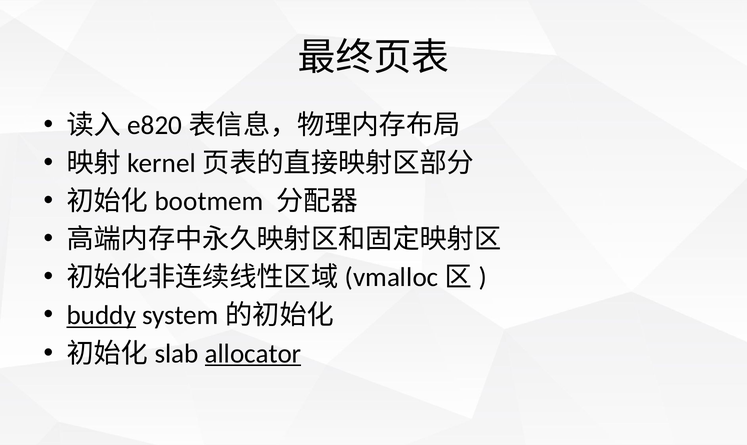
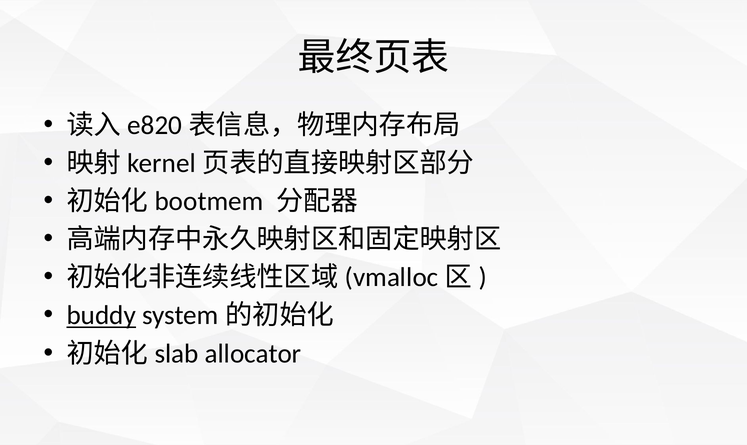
allocator underline: present -> none
